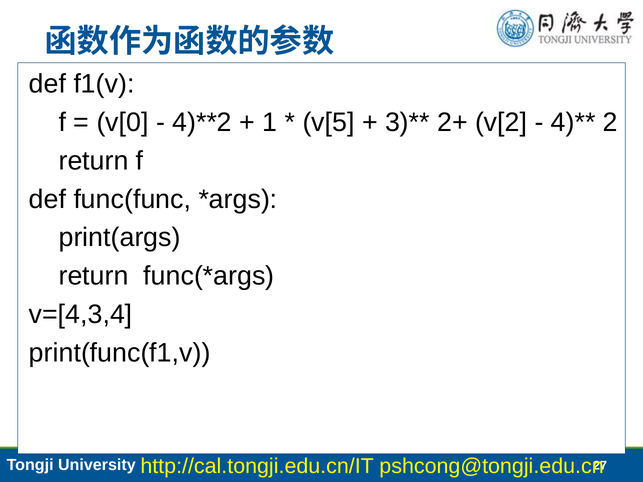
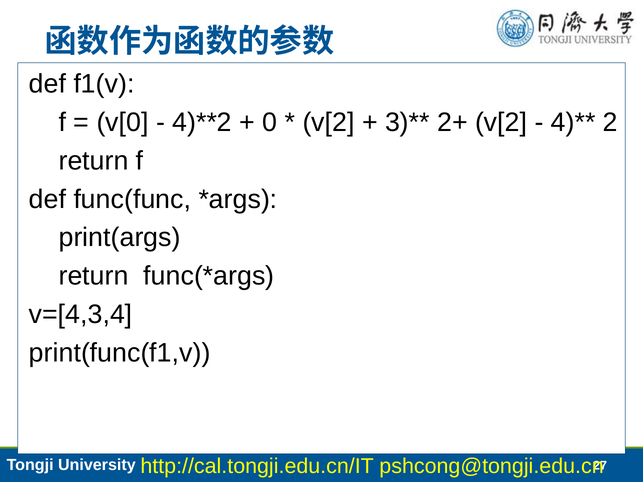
1: 1 -> 0
v[5 at (329, 123): v[5 -> v[2
